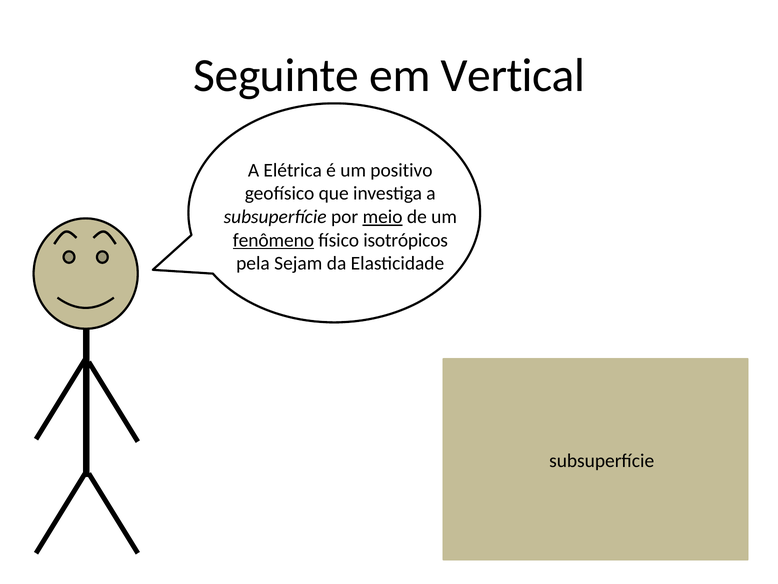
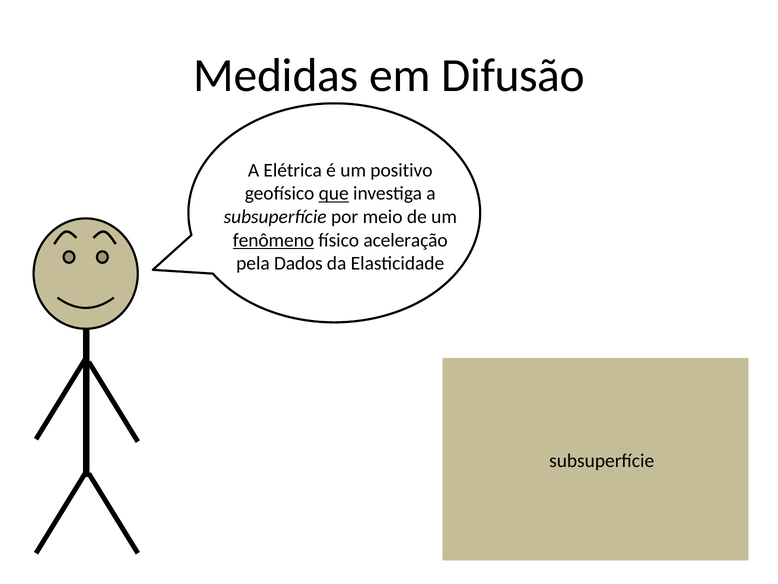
Seguinte: Seguinte -> Medidas
Vertical: Vertical -> Difusão
que underline: none -> present
meio underline: present -> none
isotrópicos: isotrópicos -> aceleração
Sejam: Sejam -> Dados
